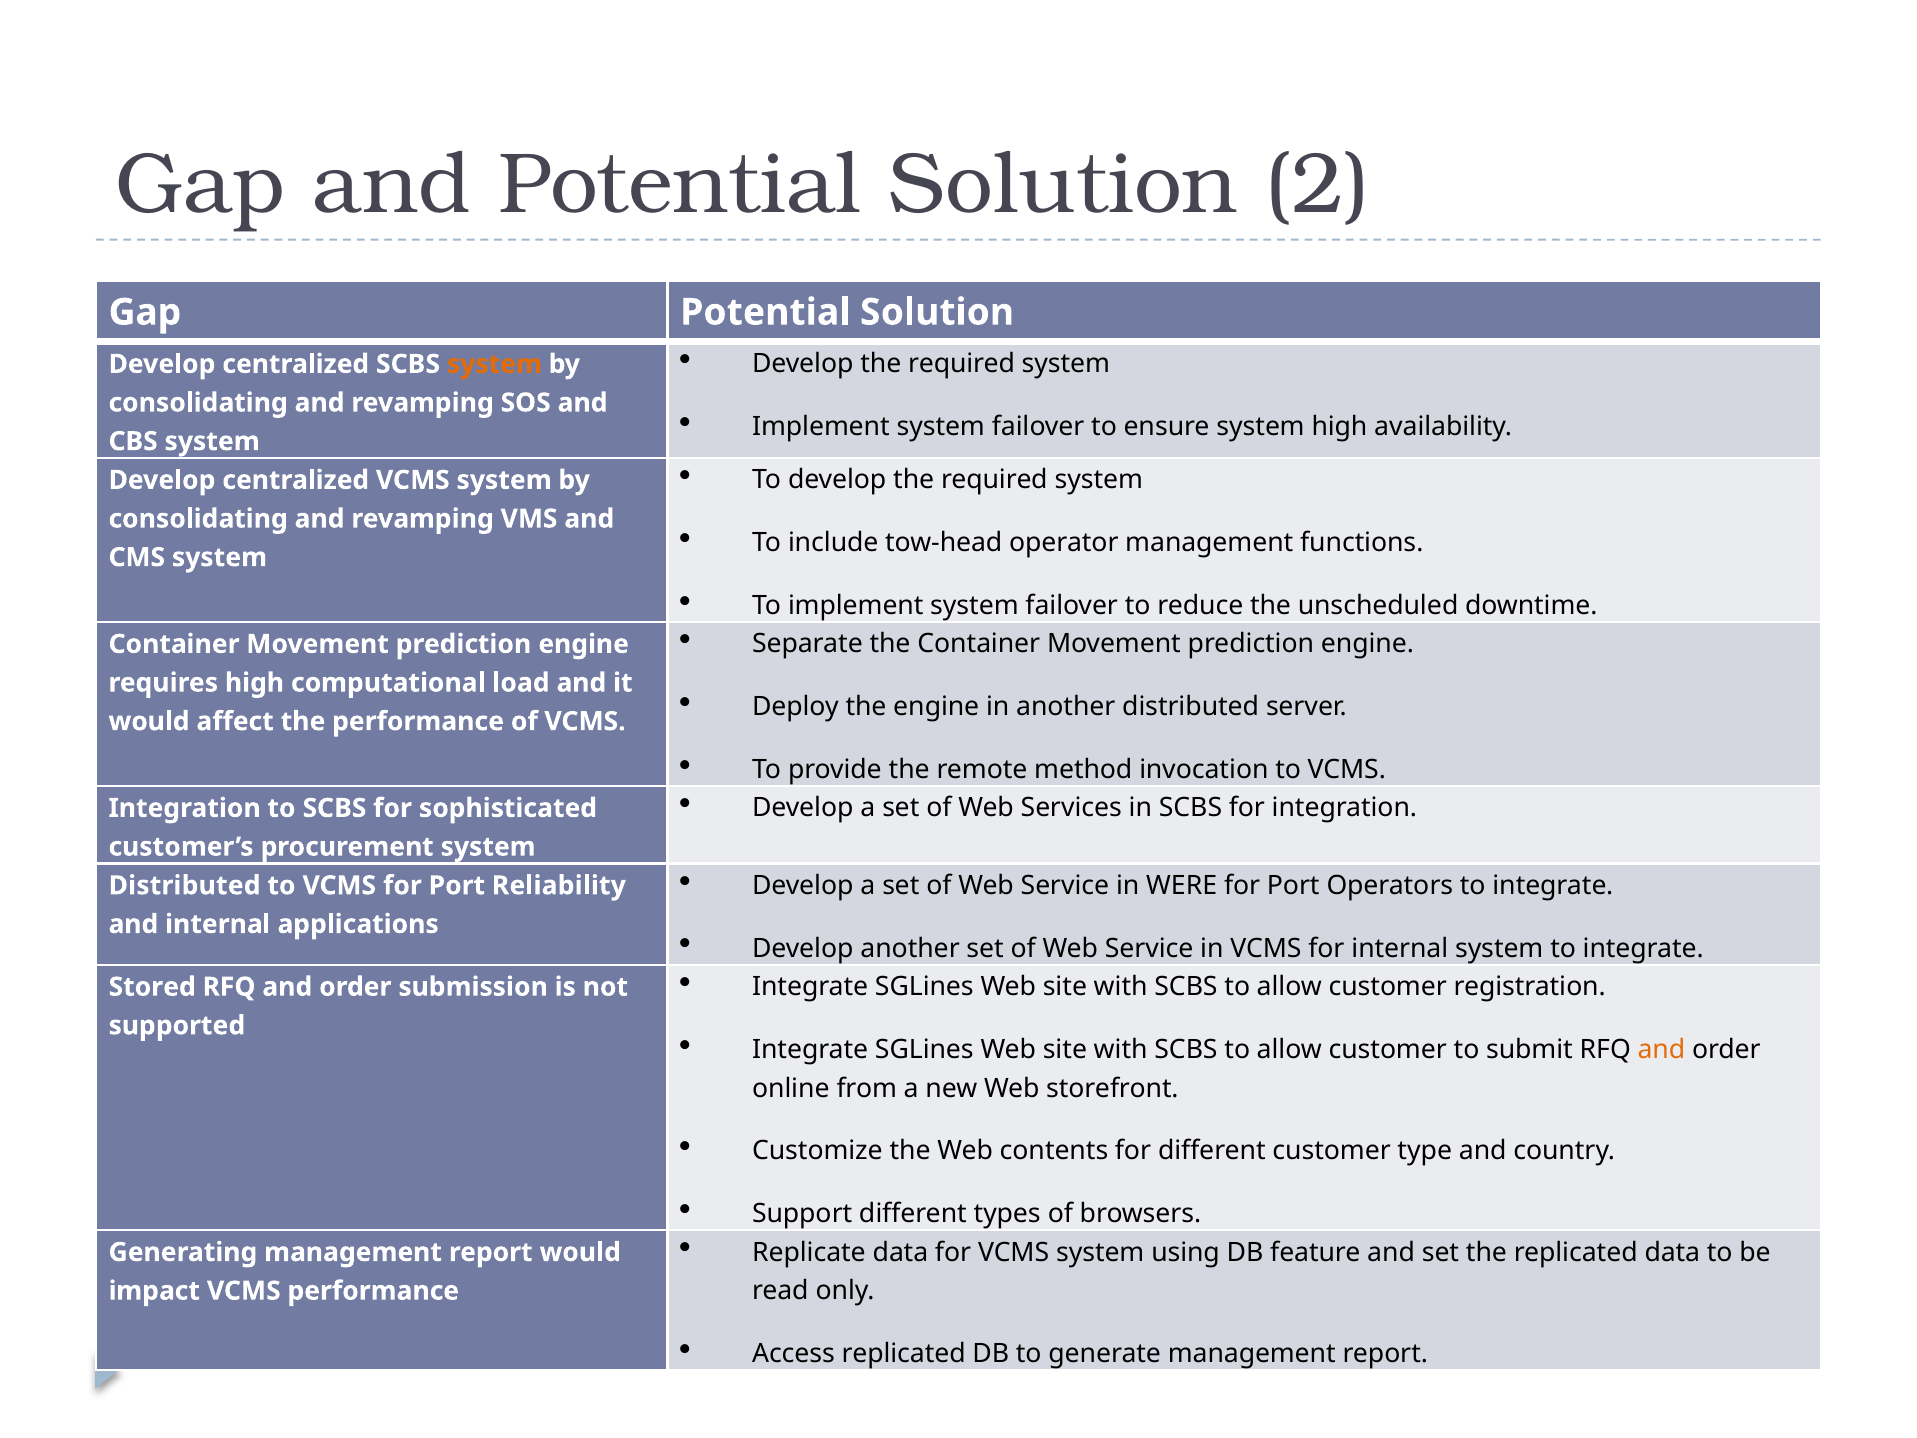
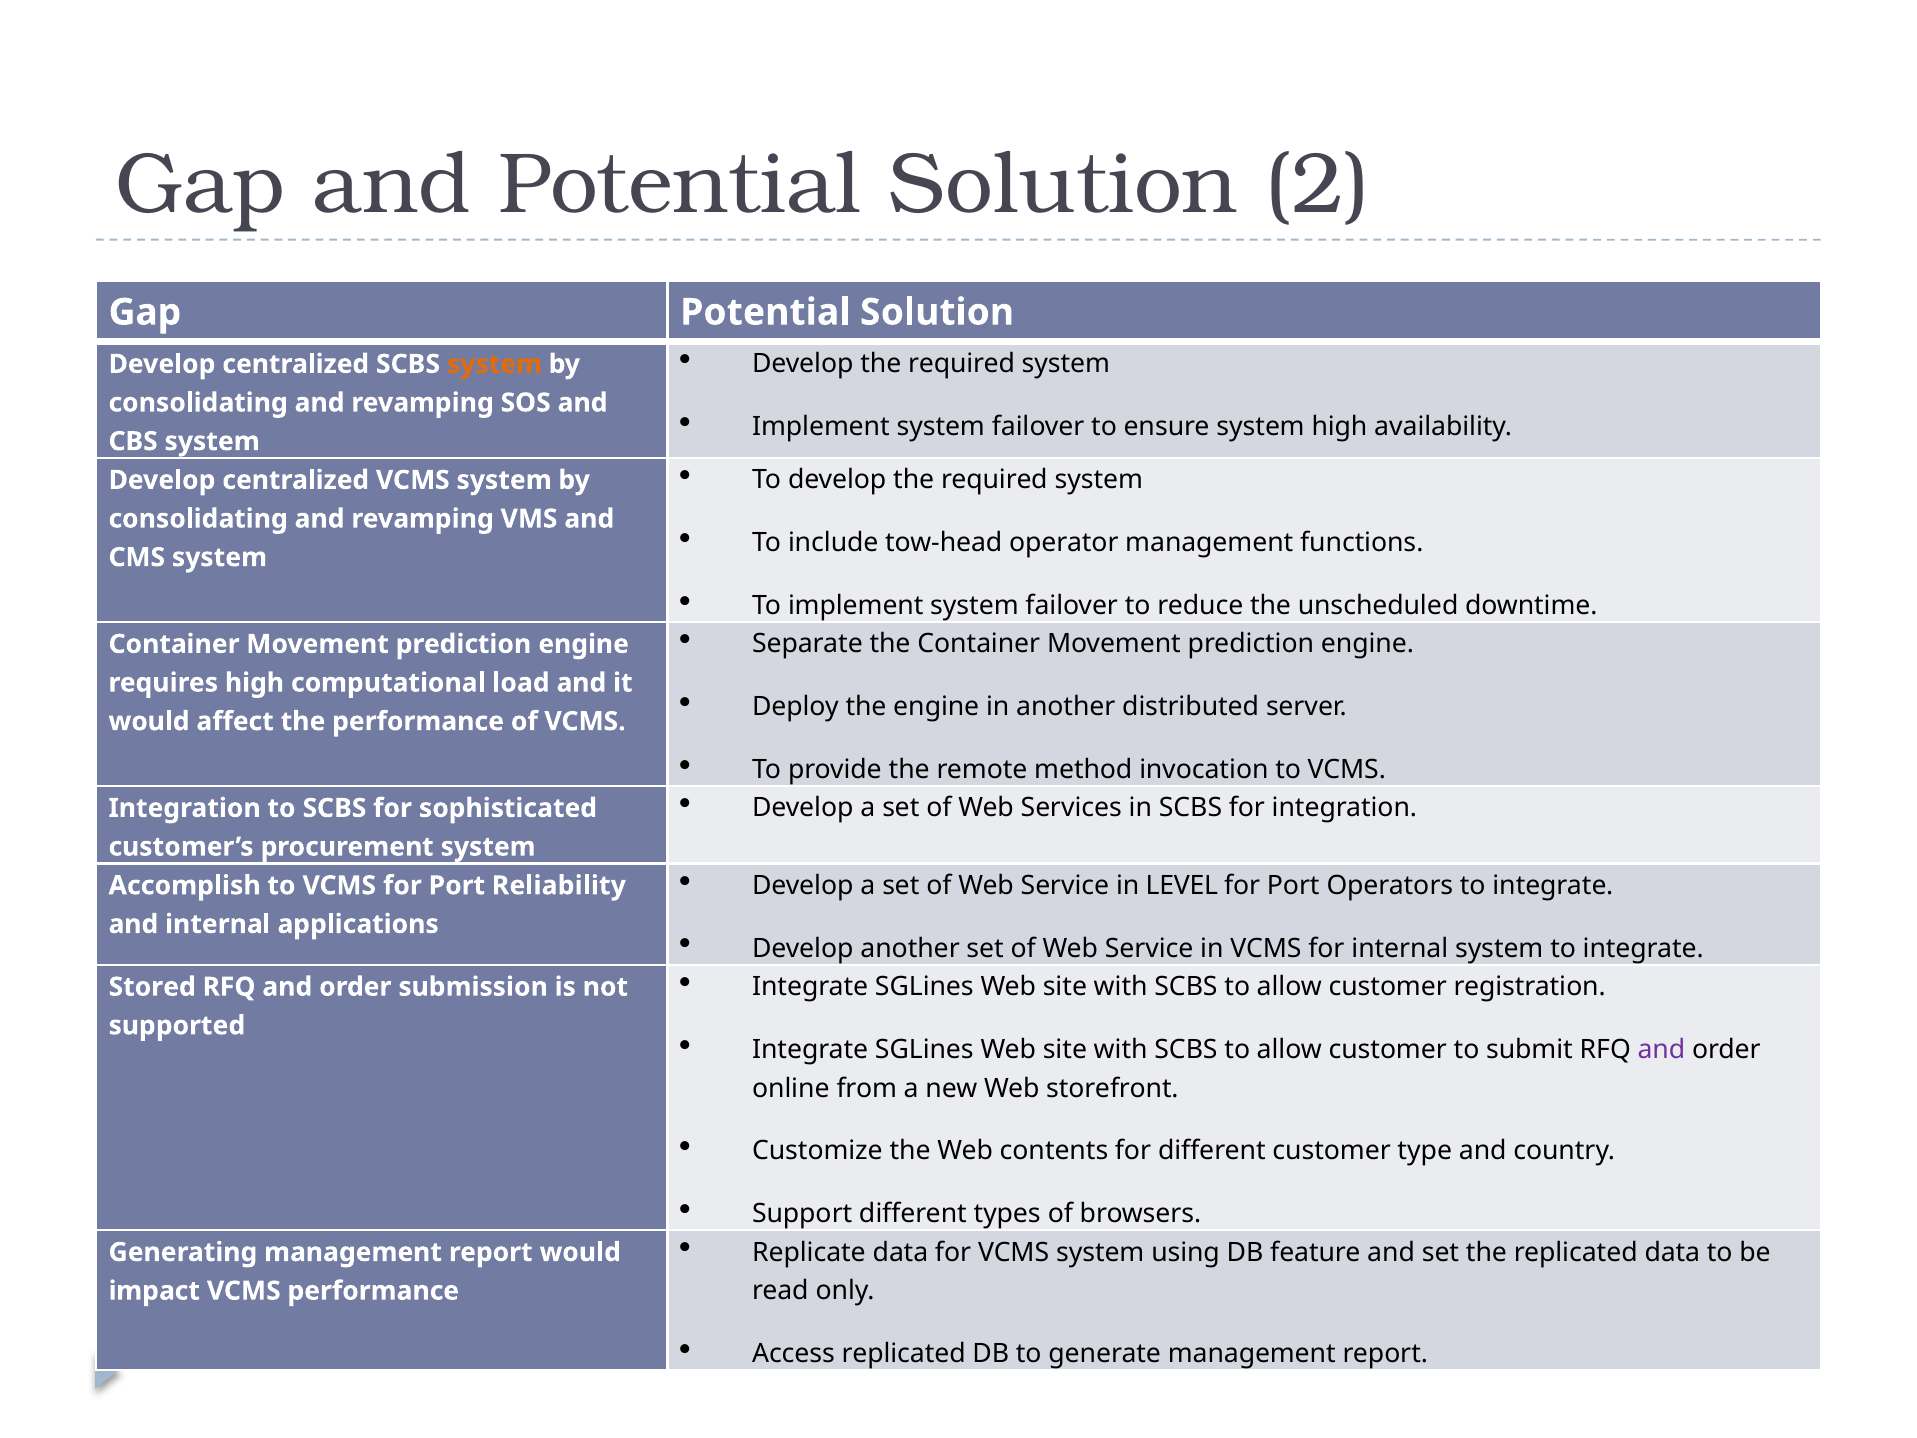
WERE: WERE -> LEVEL
Distributed at (185, 885): Distributed -> Accomplish
and at (1661, 1049) colour: orange -> purple
